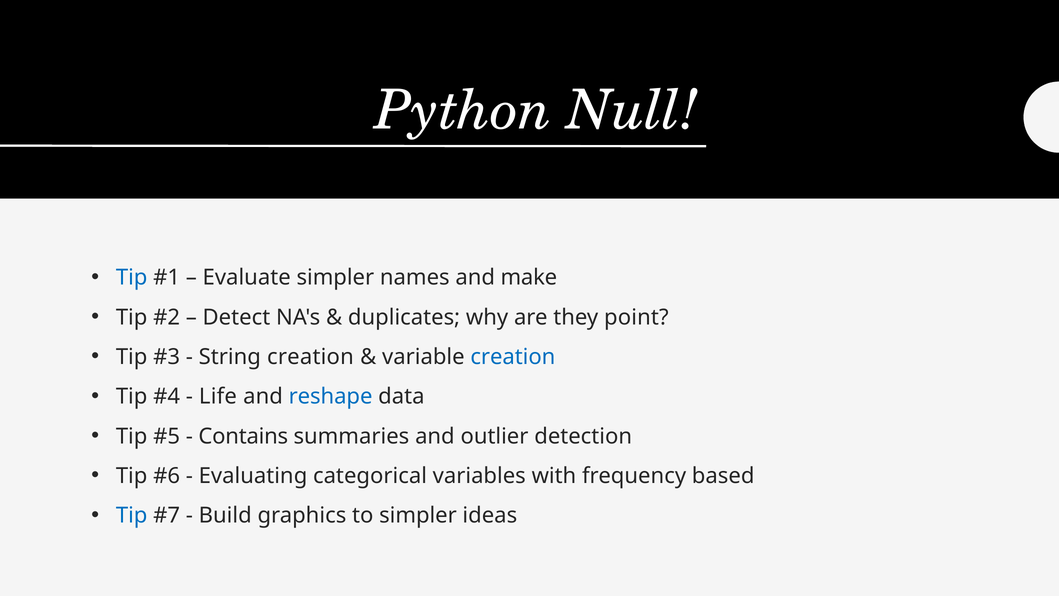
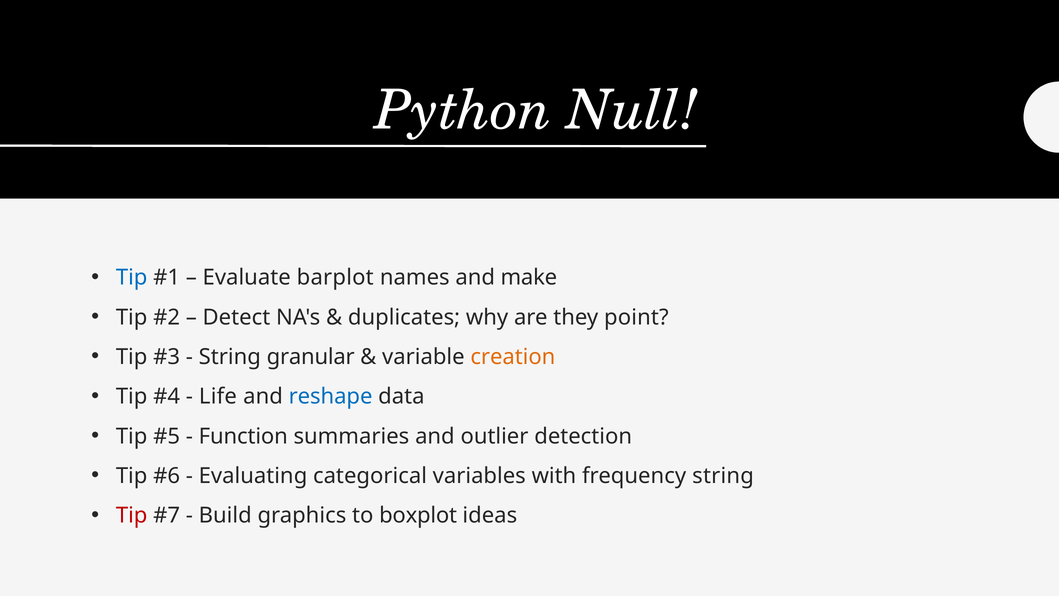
Evaluate simpler: simpler -> barplot
String creation: creation -> granular
creation at (513, 357) colour: blue -> orange
Contains: Contains -> Function
frequency based: based -> string
Tip at (132, 515) colour: blue -> red
to simpler: simpler -> boxplot
